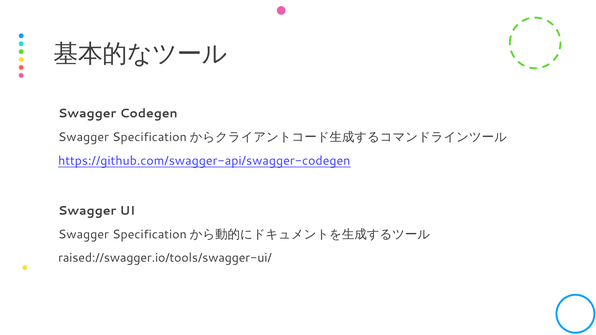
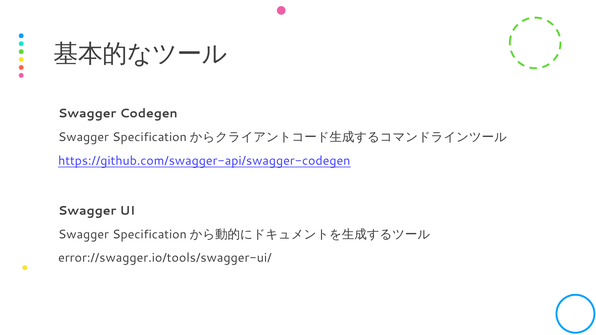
raised://swagger.io/tools/swagger-ui/: raised://swagger.io/tools/swagger-ui/ -> error://swagger.io/tools/swagger-ui/
